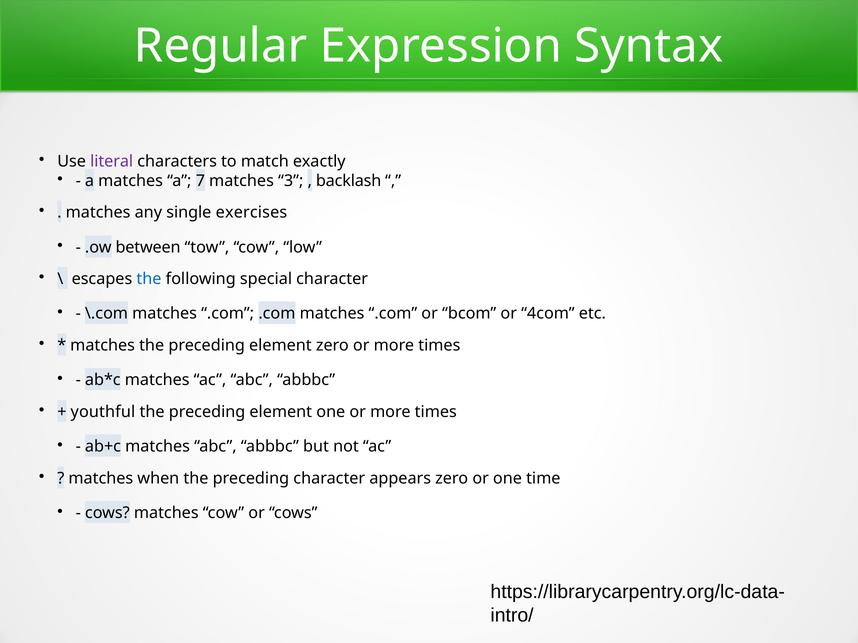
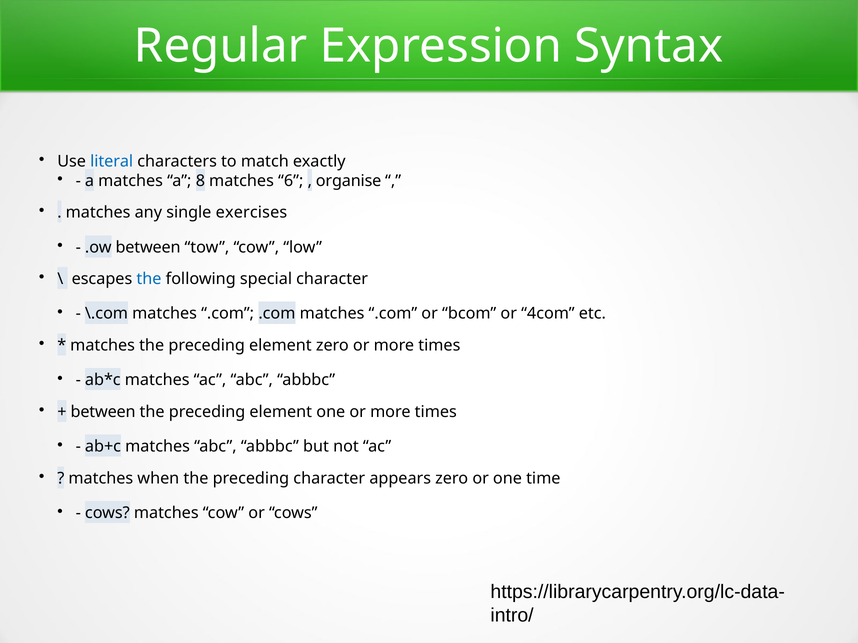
literal colour: purple -> blue
7: 7 -> 8
3: 3 -> 6
backlash: backlash -> organise
youthful at (103, 412): youthful -> between
